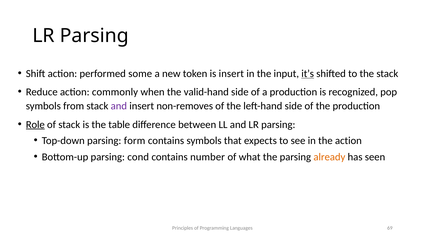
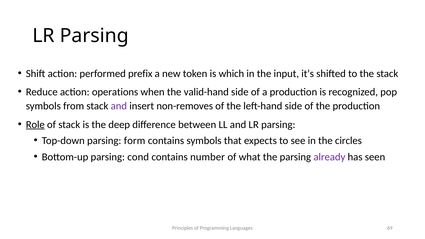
some: some -> prefix
is insert: insert -> which
it’s underline: present -> none
commonly: commonly -> operations
table: table -> deep
the action: action -> circles
already colour: orange -> purple
